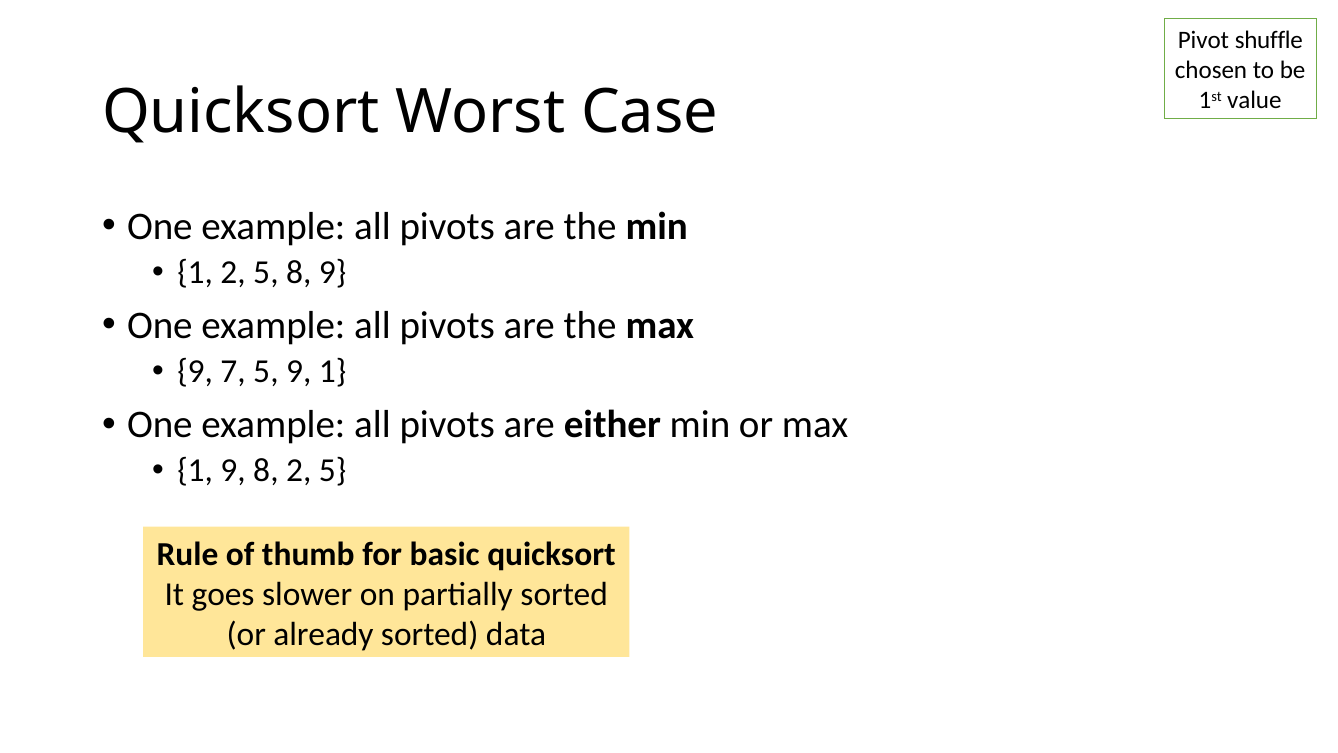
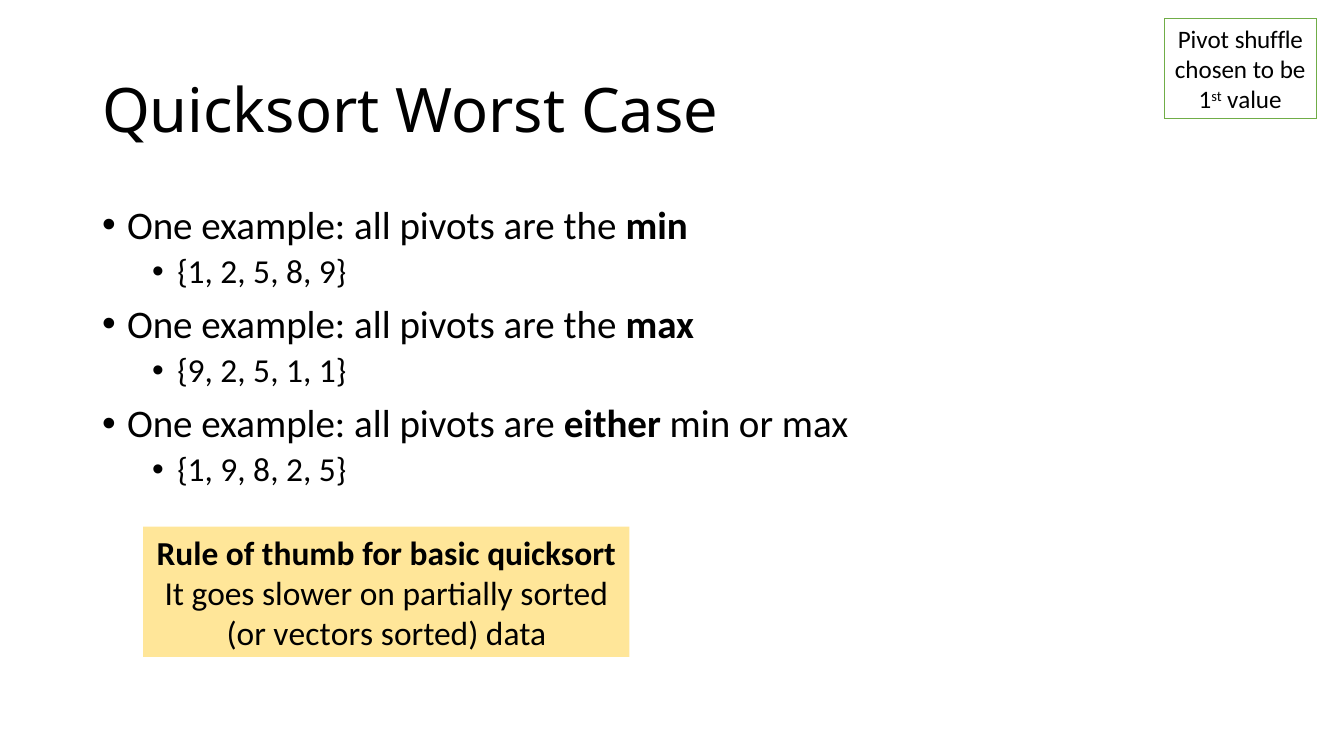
9 7: 7 -> 2
5 9: 9 -> 1
already: already -> vectors
